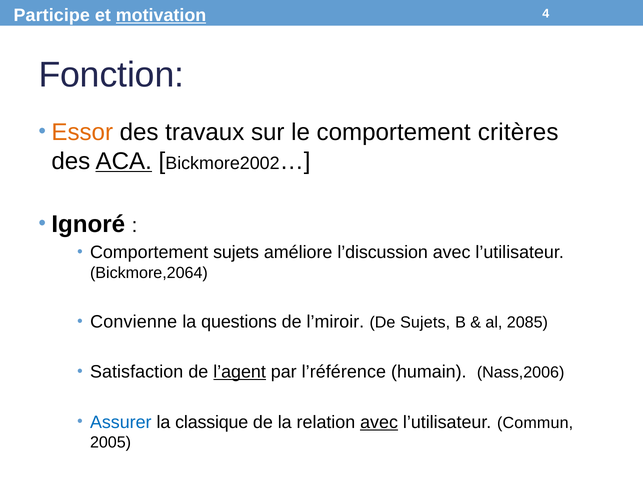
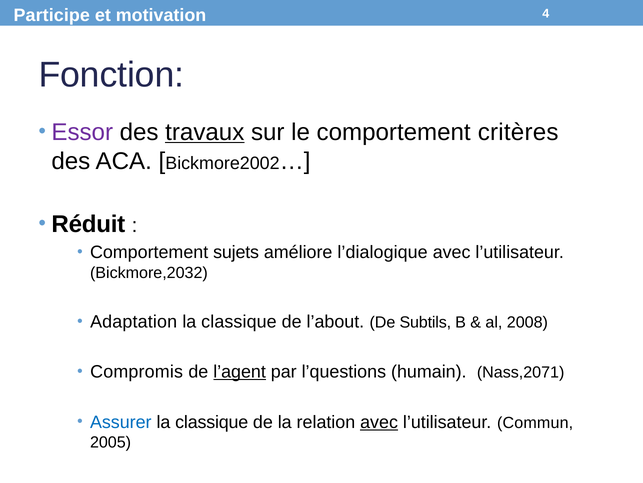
motivation underline: present -> none
Essor colour: orange -> purple
travaux underline: none -> present
ACA underline: present -> none
Ignoré: Ignoré -> Réduit
l’discussion: l’discussion -> l’dialogique
Bickmore,2064: Bickmore,2064 -> Bickmore,2032
Convienne: Convienne -> Adaptation
questions at (239, 321): questions -> classique
l’miroir: l’miroir -> l’about
De Sujets: Sujets -> Subtils
2085: 2085 -> 2008
Satisfaction: Satisfaction -> Compromis
l’référence: l’référence -> l’questions
Nass,2006: Nass,2006 -> Nass,2071
